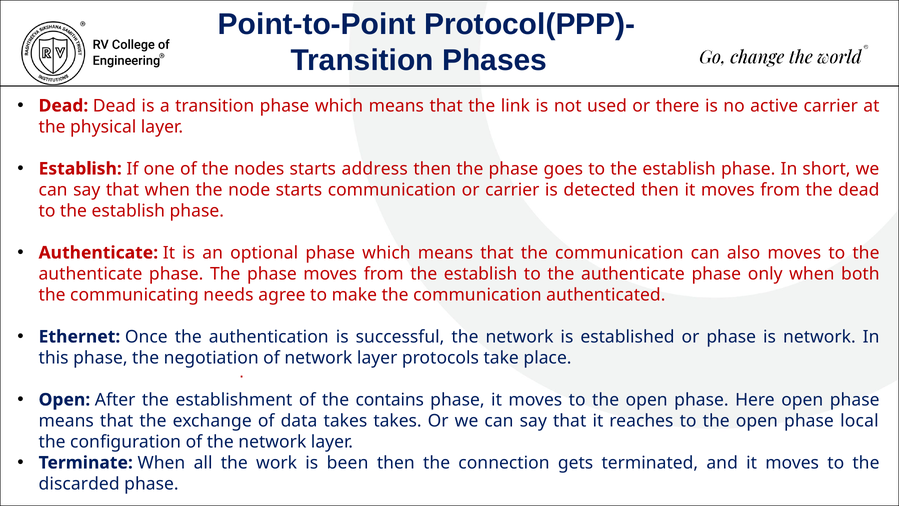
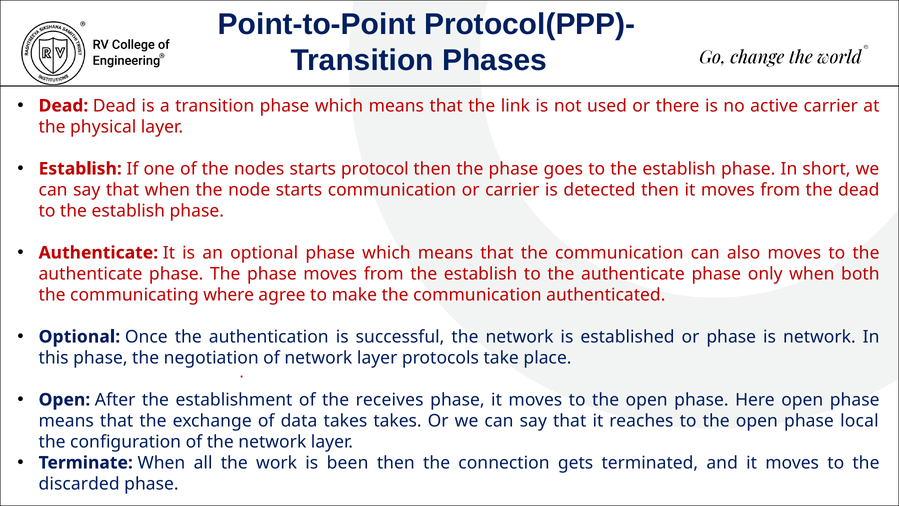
address: address -> protocol
needs: needs -> where
Ethernet at (79, 337): Ethernet -> Optional
contains: contains -> receives
